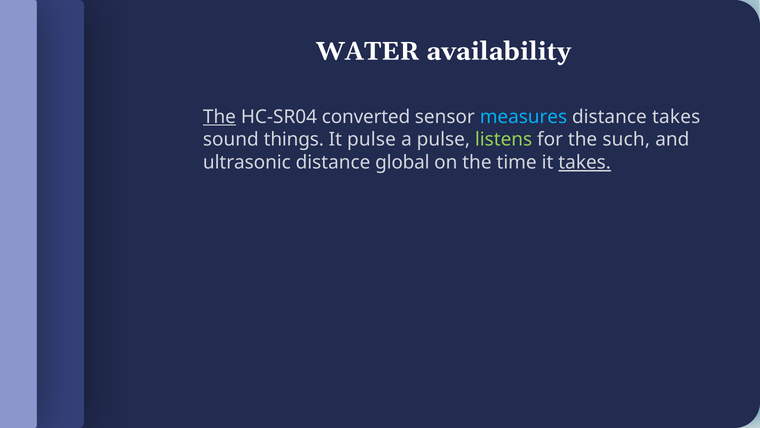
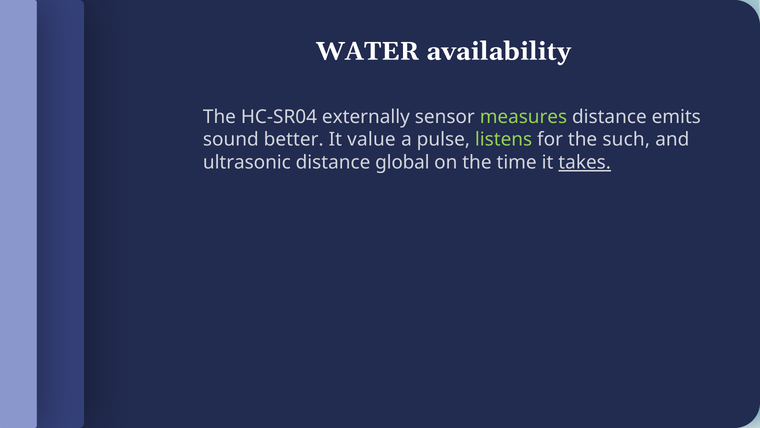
The at (219, 117) underline: present -> none
converted: converted -> externally
measures colour: light blue -> light green
distance takes: takes -> emits
things: things -> better
It pulse: pulse -> value
